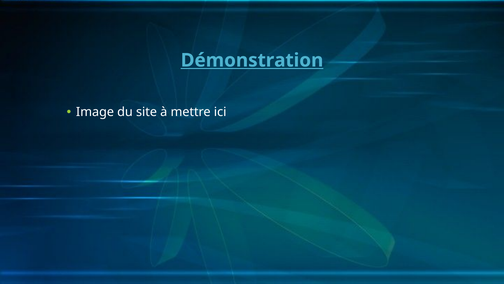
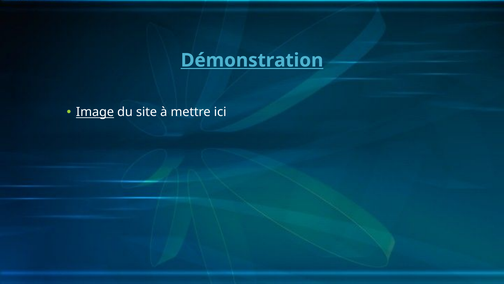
Image underline: none -> present
